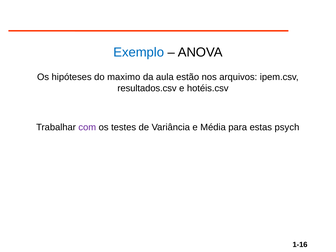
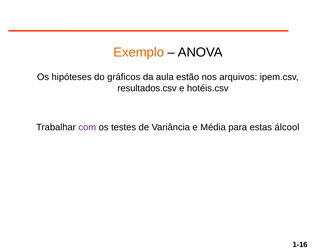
Exemplo colour: blue -> orange
maximo: maximo -> gráficos
psych: psych -> álcool
